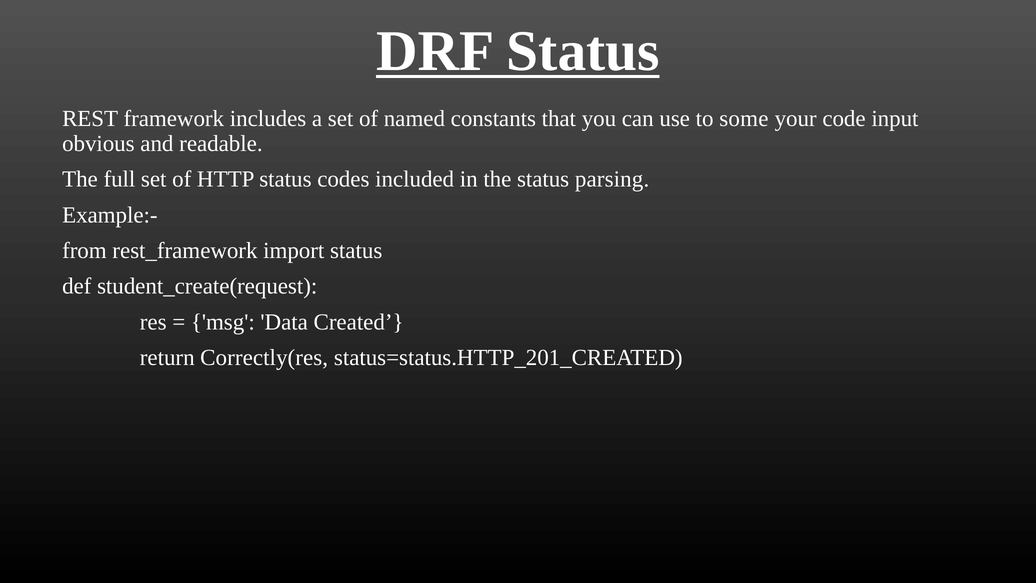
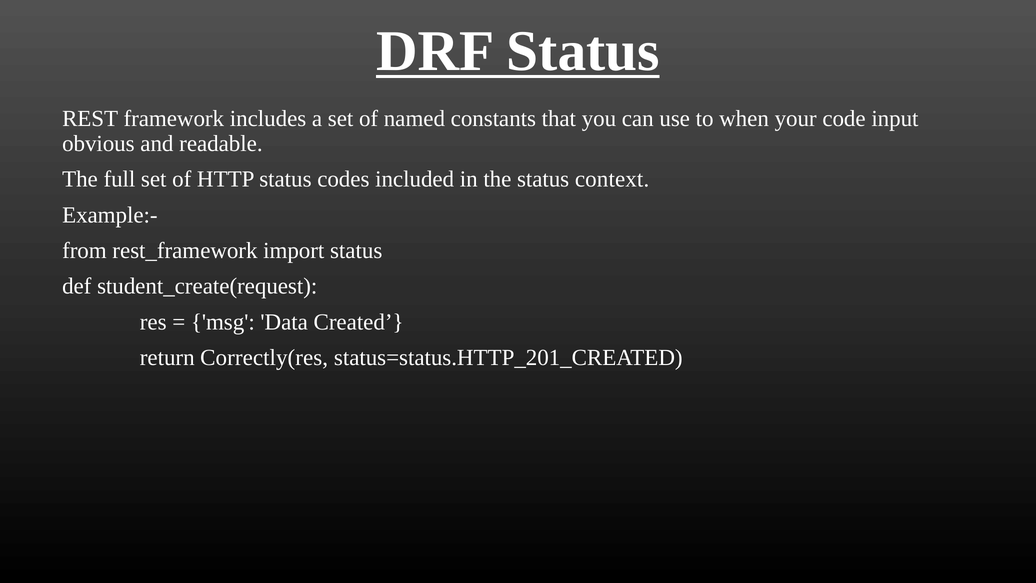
some: some -> when
parsing: parsing -> context
